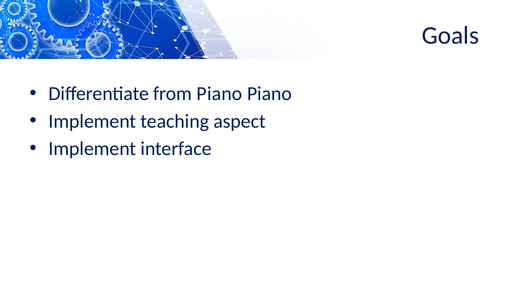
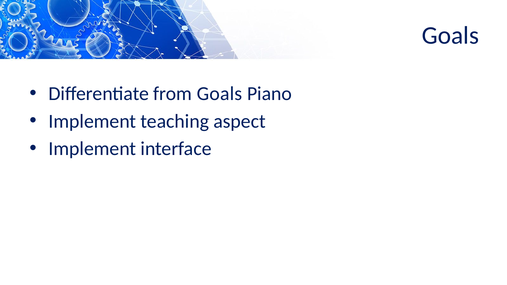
from Piano: Piano -> Goals
